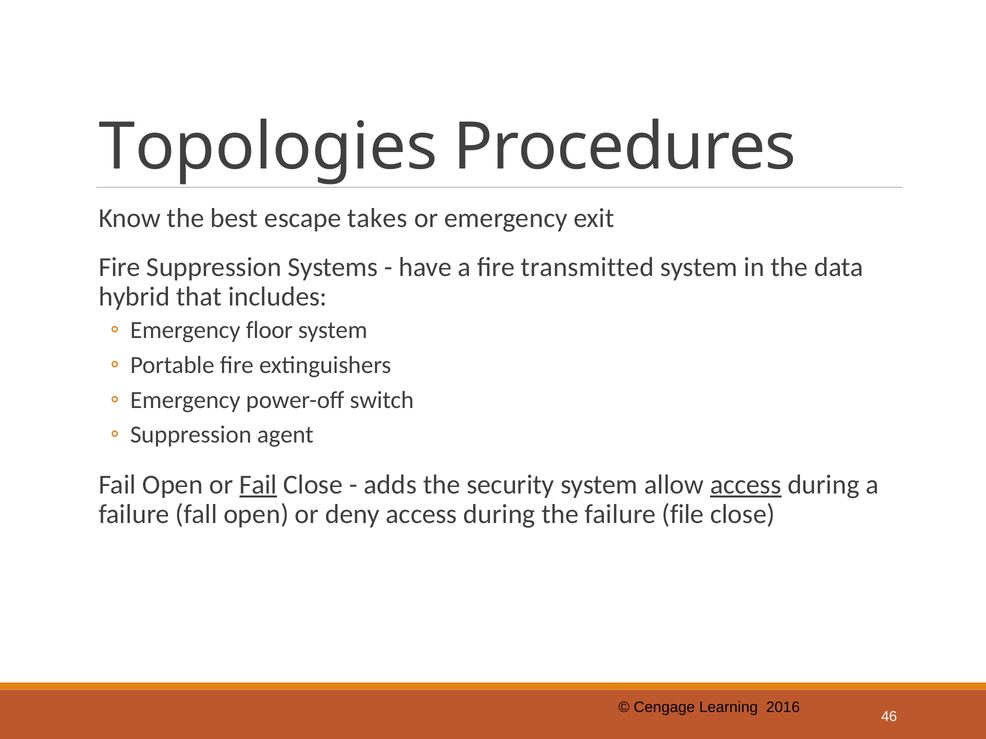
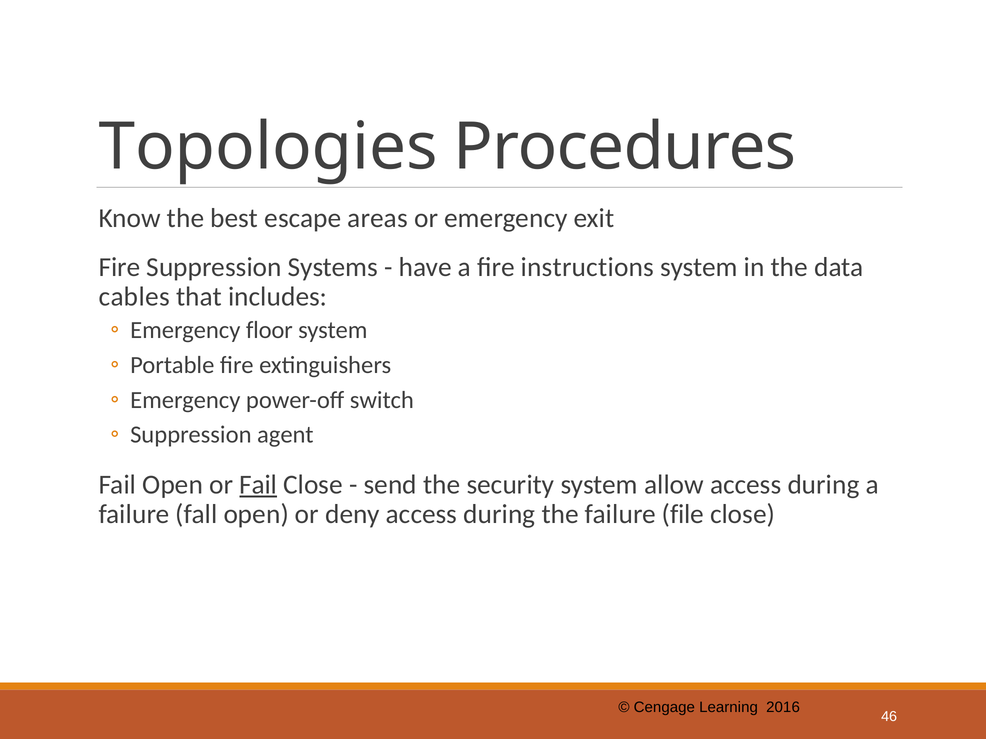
takes: takes -> areas
transmitted: transmitted -> instructions
hybrid: hybrid -> cables
adds: adds -> send
access at (746, 485) underline: present -> none
